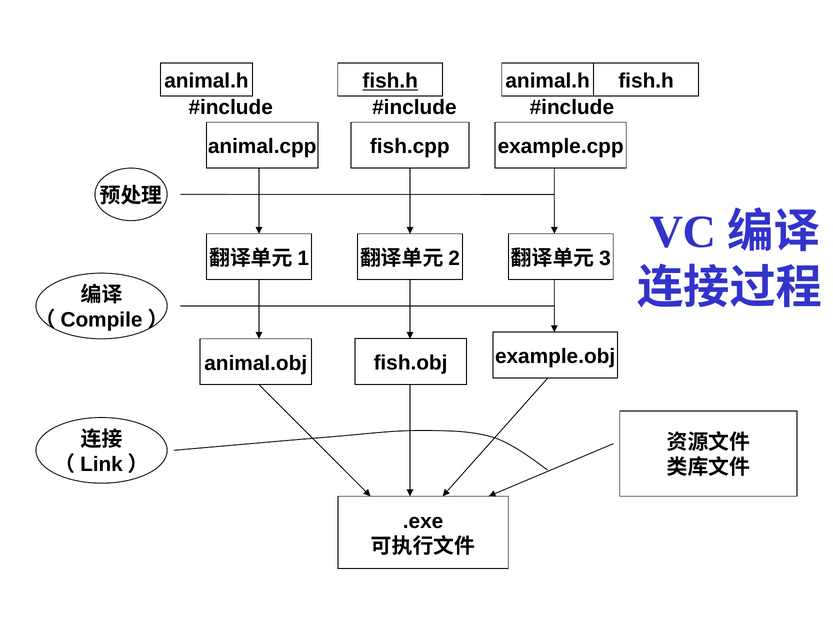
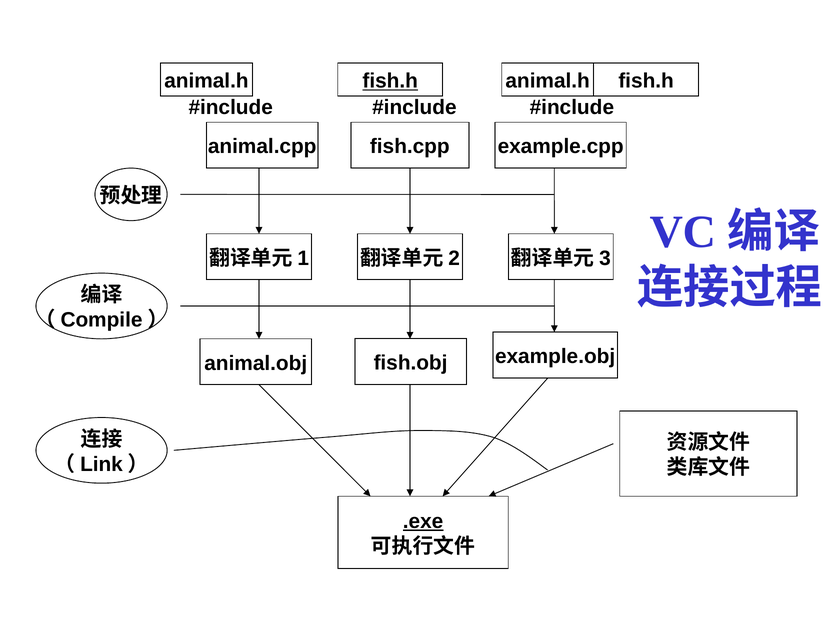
.exe underline: none -> present
